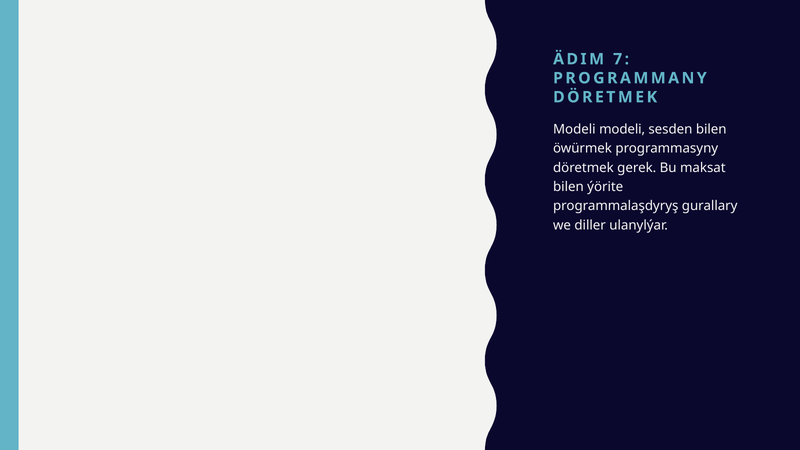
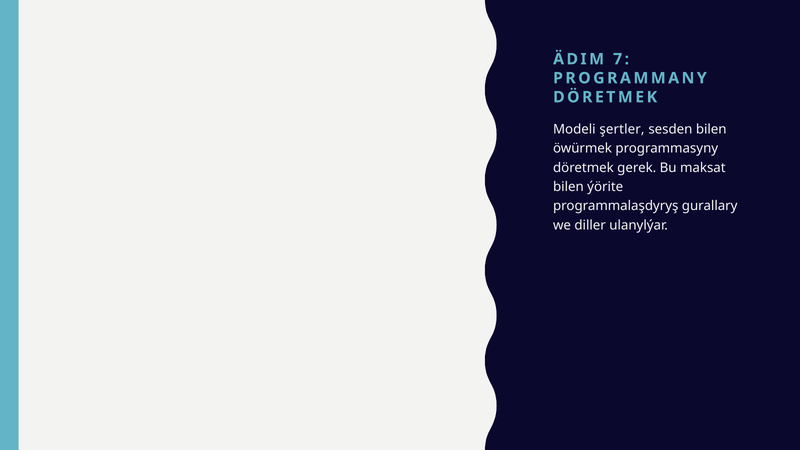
Modeli modeli: modeli -> şertler
